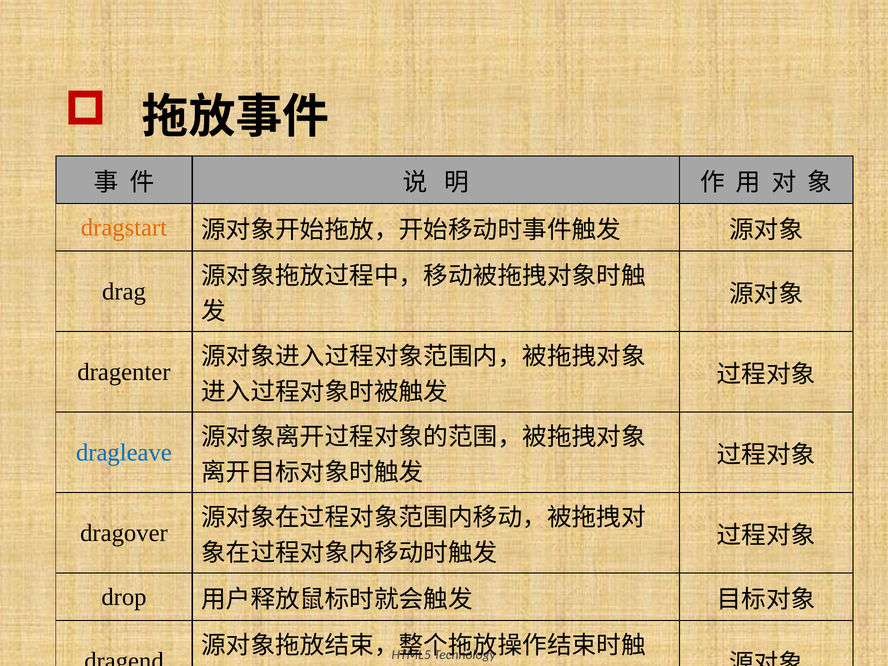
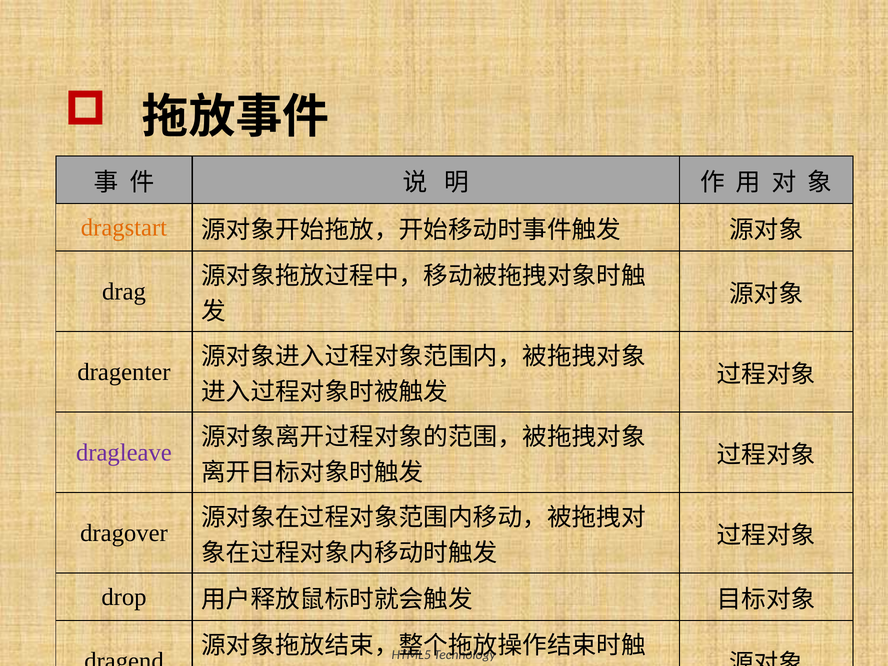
dragleave colour: blue -> purple
